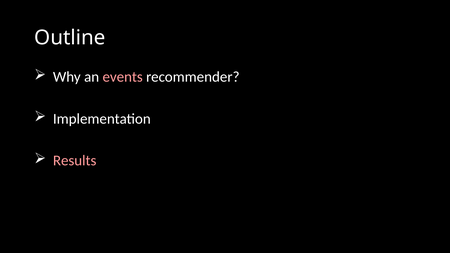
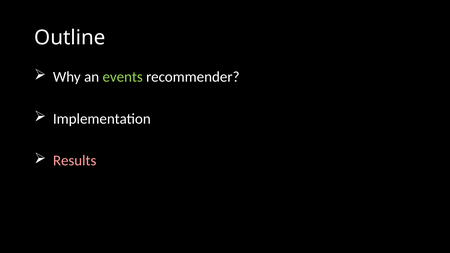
events colour: pink -> light green
